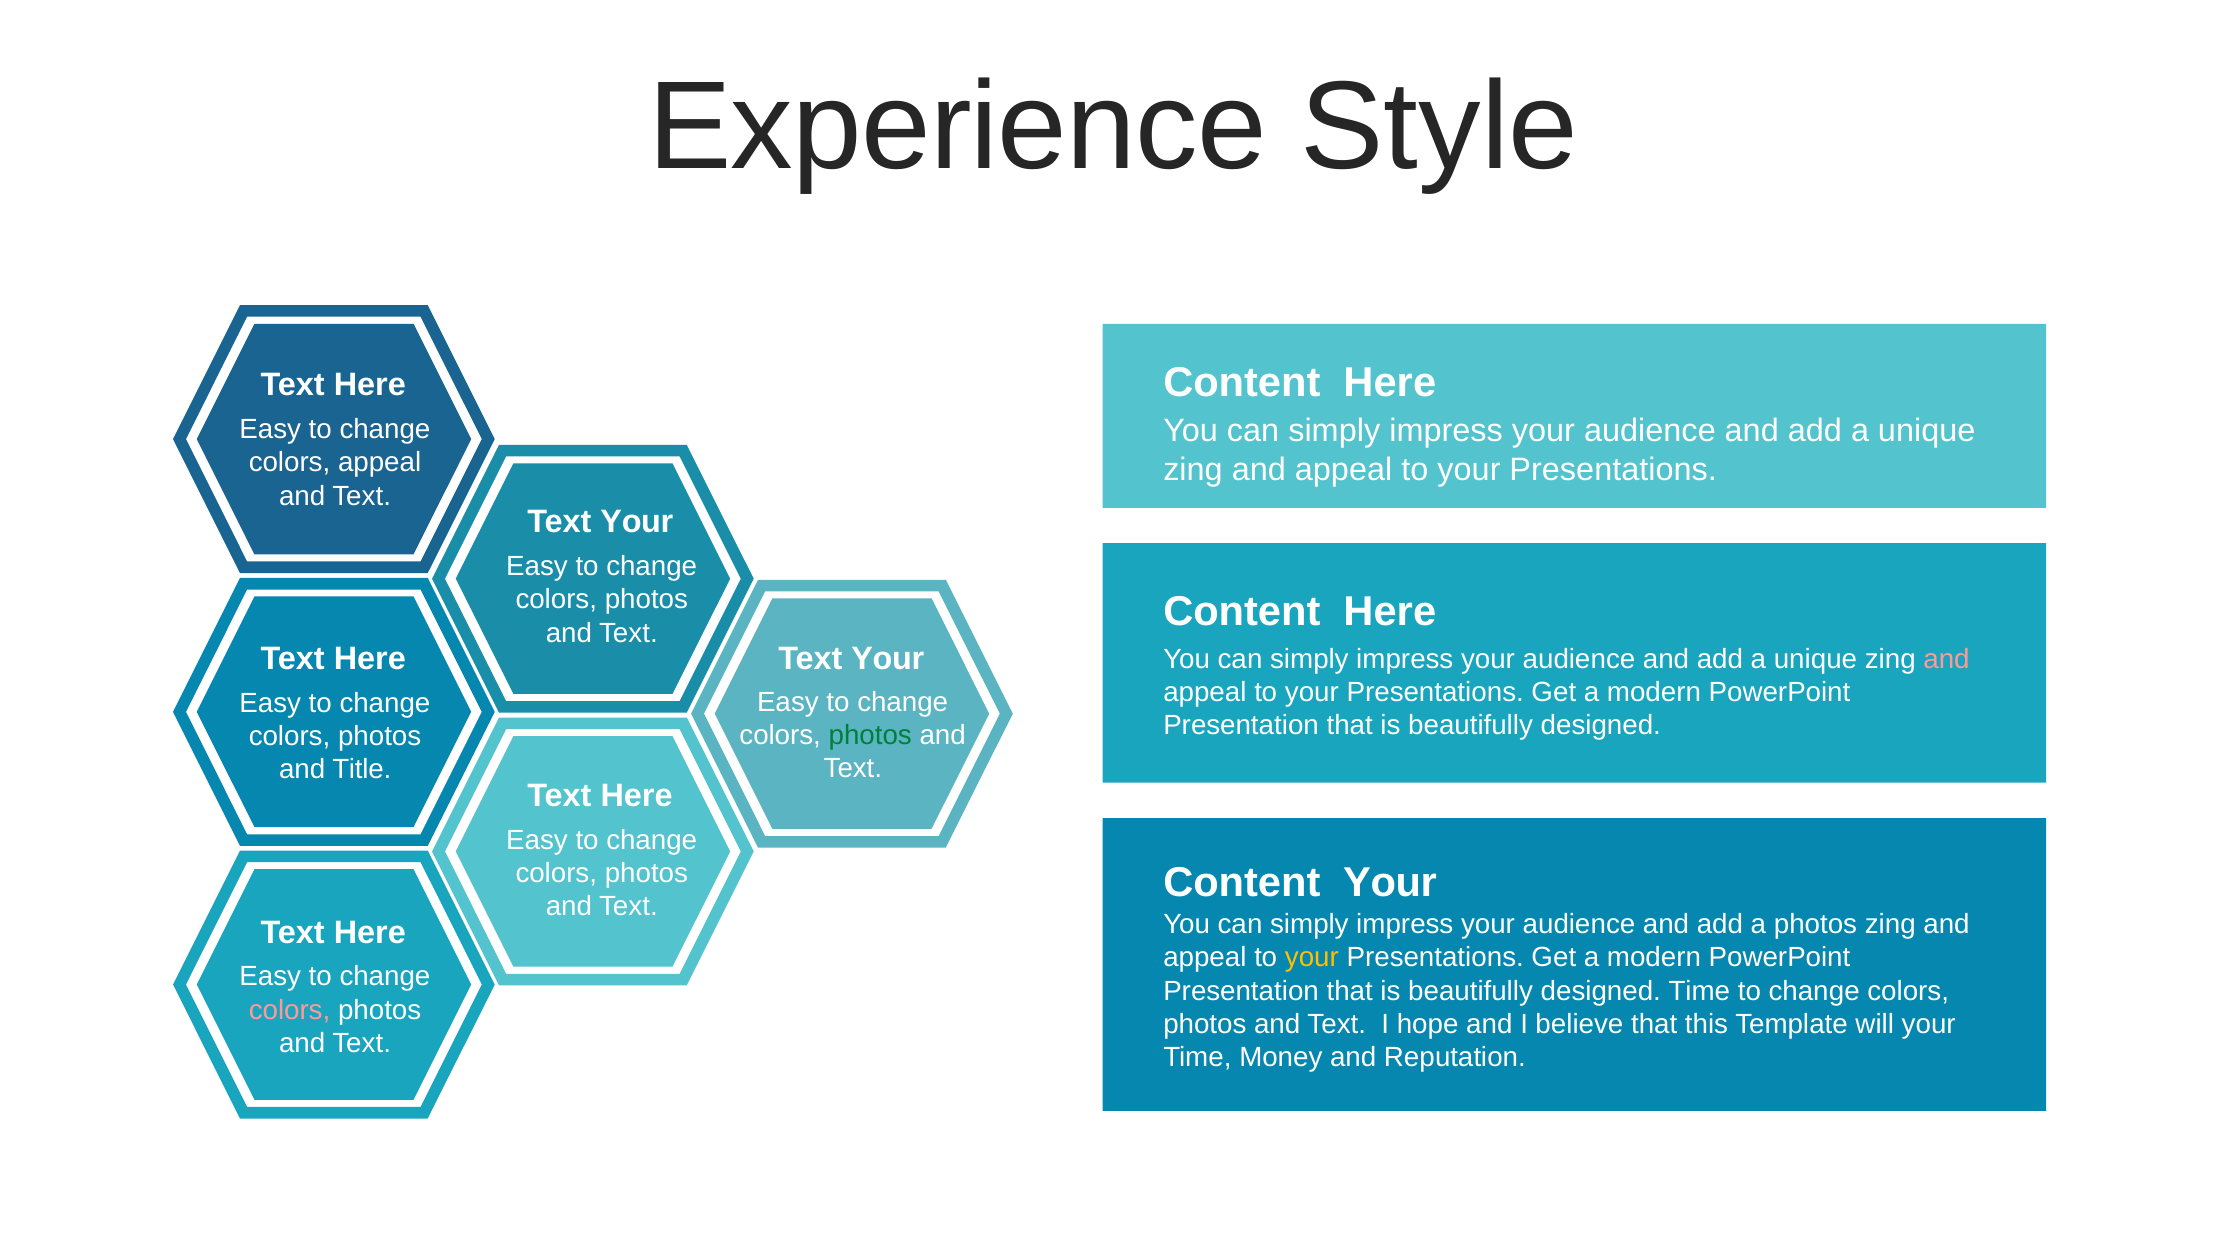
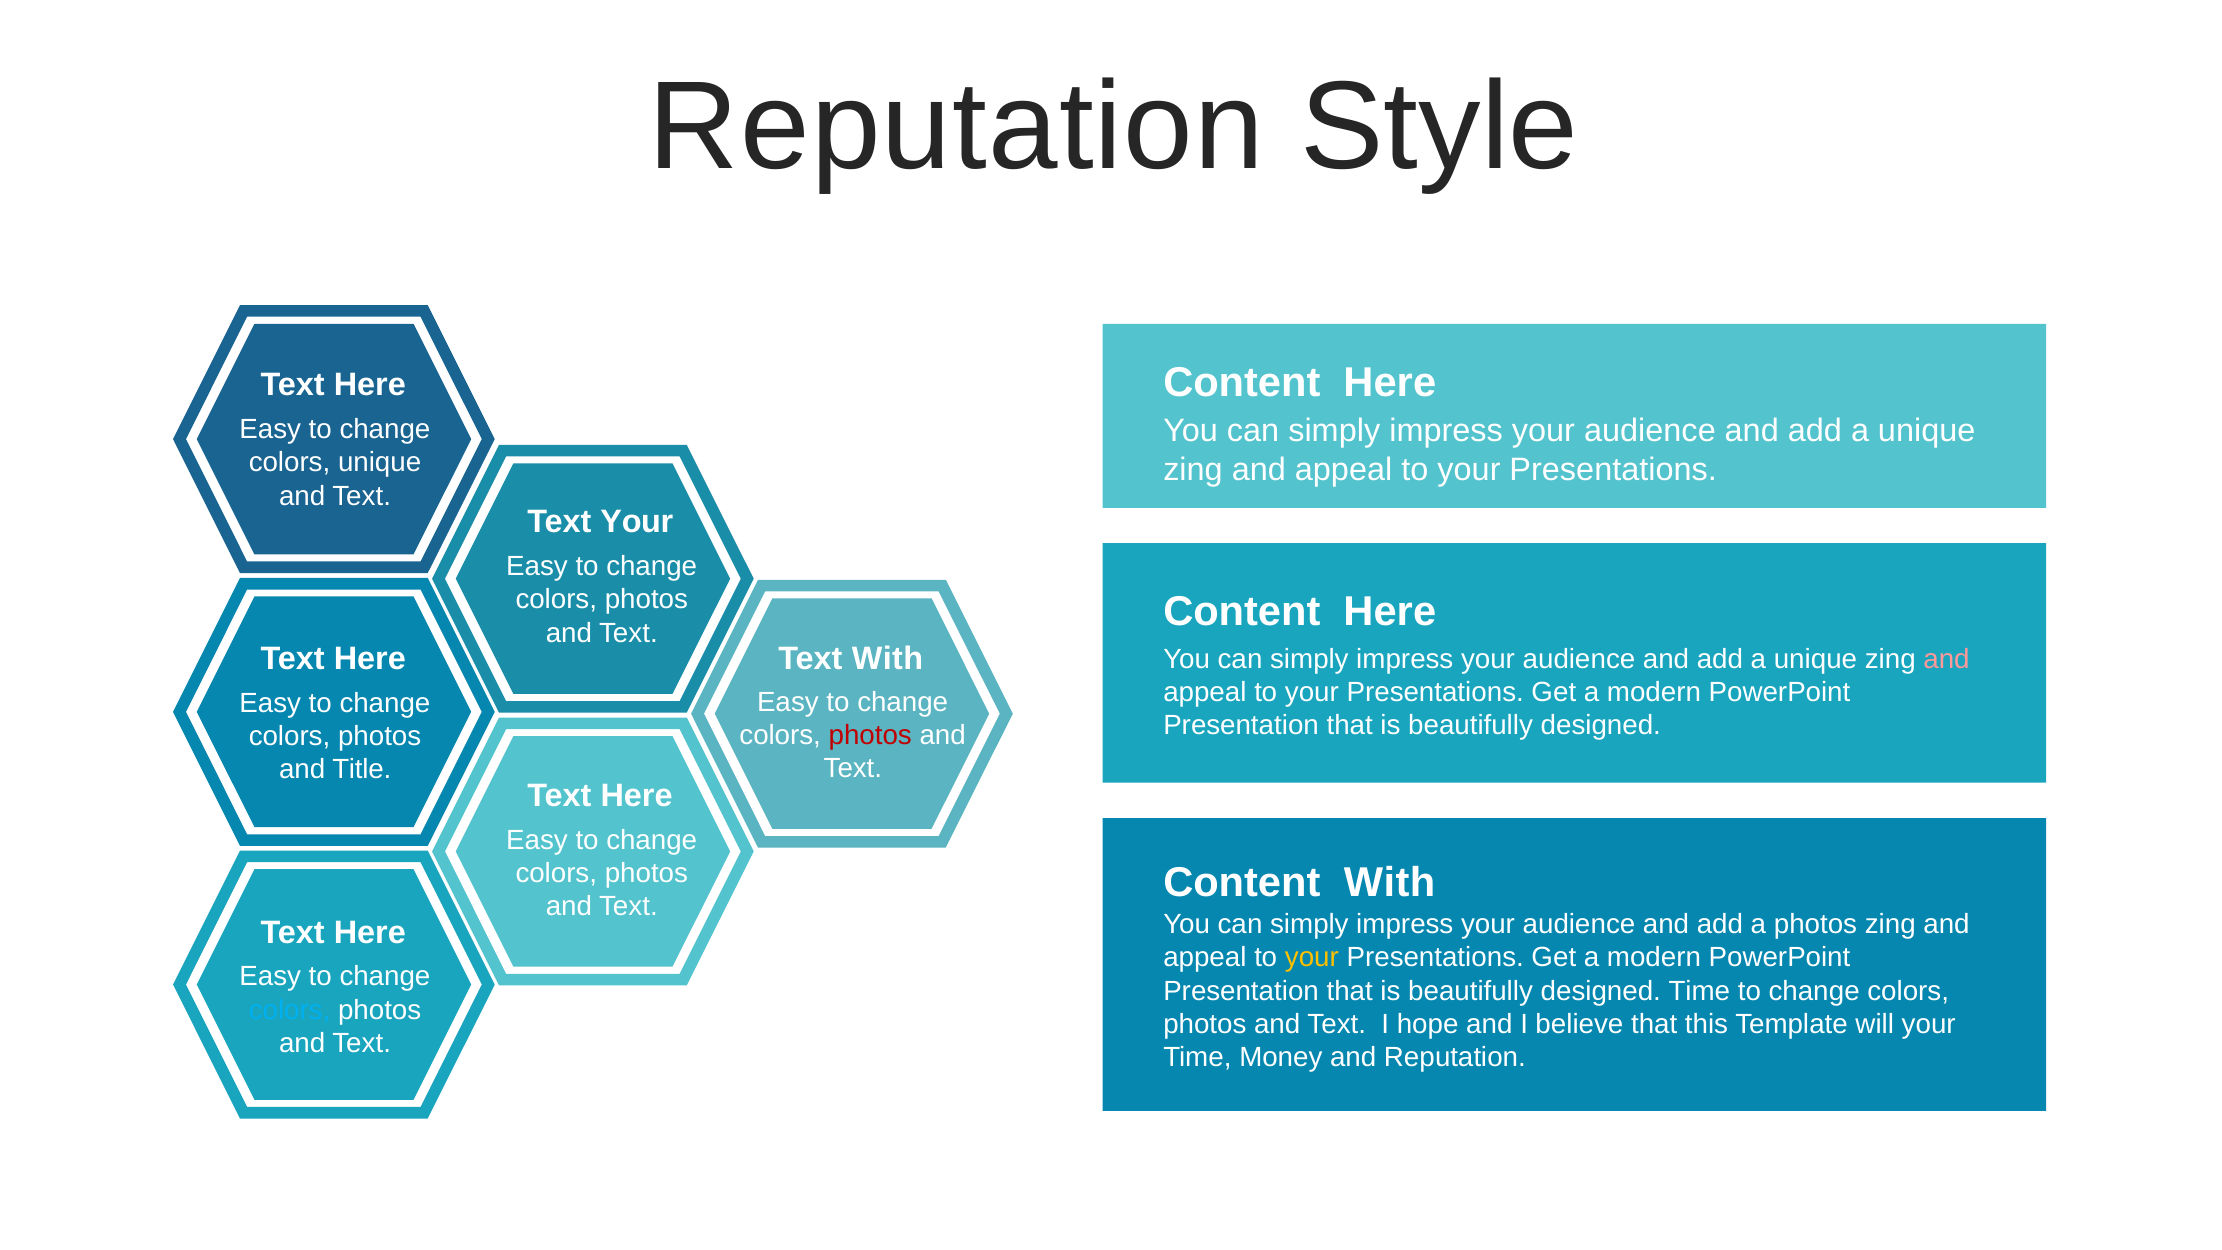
Experience at (957, 127): Experience -> Reputation
colors appeal: appeal -> unique
Your at (888, 659): Your -> With
photos at (870, 735) colour: green -> red
Content Your: Your -> With
colors at (290, 1010) colour: pink -> light blue
